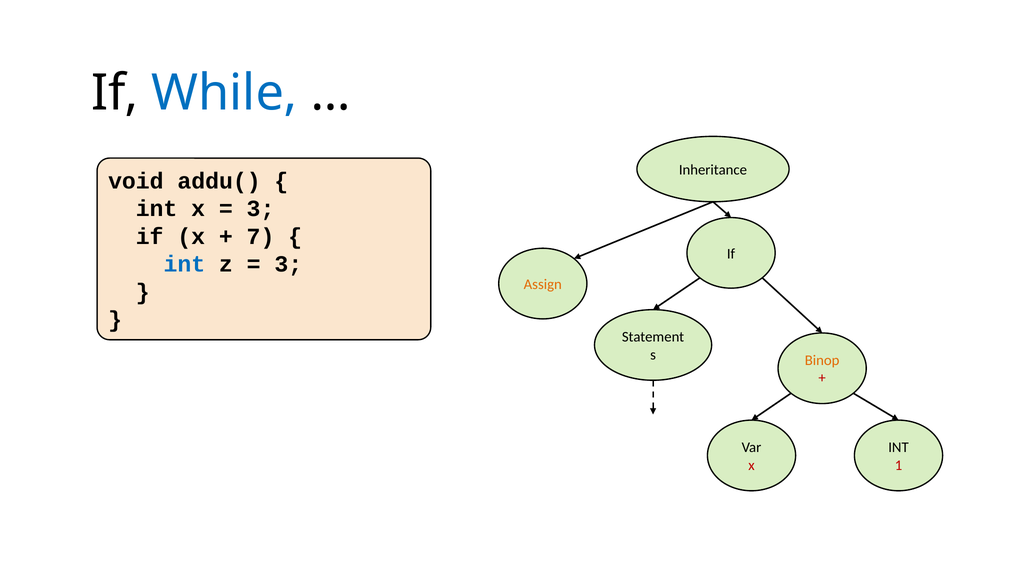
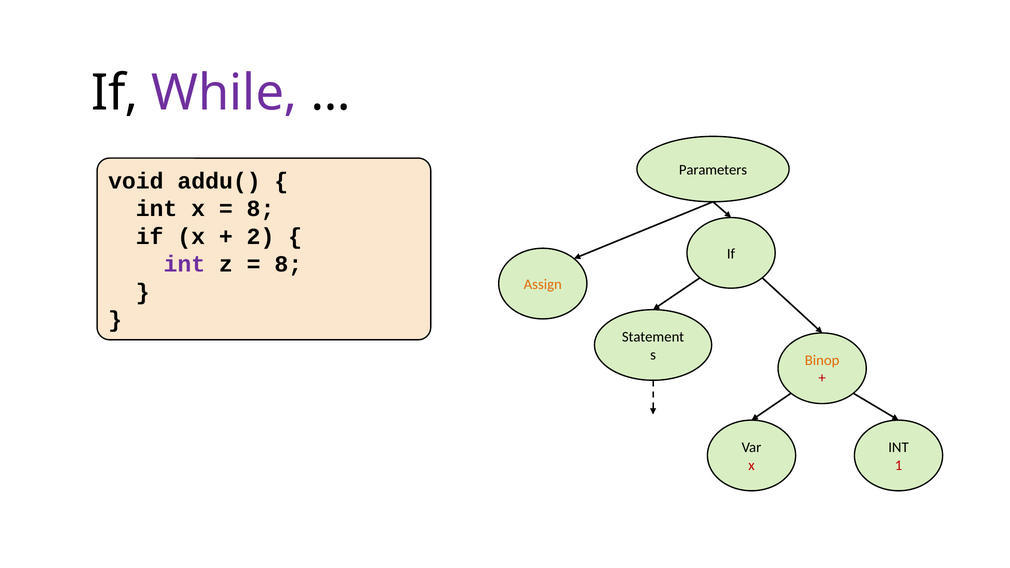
While colour: blue -> purple
Inheritance: Inheritance -> Parameters
3 at (261, 209): 3 -> 8
7: 7 -> 2
int at (184, 264) colour: blue -> purple
3 at (288, 264): 3 -> 8
